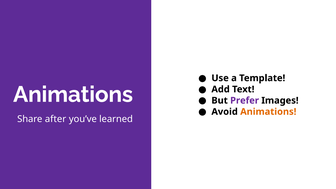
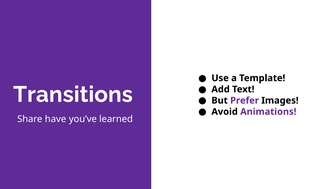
Animations at (73, 94): Animations -> Transitions
Animations at (268, 112) colour: orange -> purple
after: after -> have
